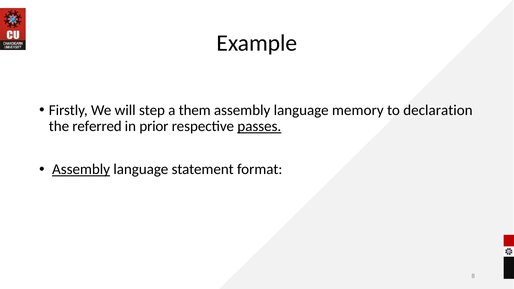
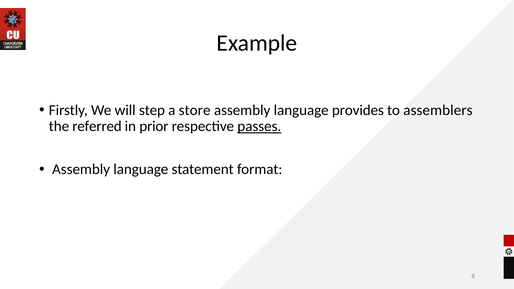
them: them -> store
memory: memory -> provides
declaration: declaration -> assemblers
Assembly at (81, 169) underline: present -> none
